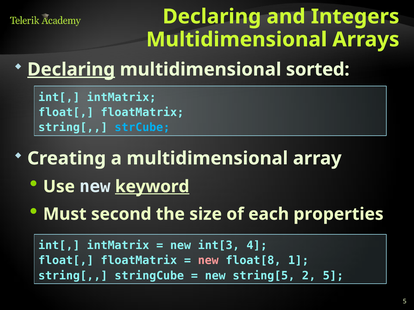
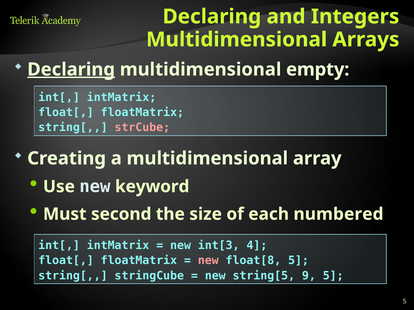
sorted: sorted -> empty
strCube colour: light blue -> pink
keyword underline: present -> none
properties: properties -> numbered
float[8 1: 1 -> 5
2: 2 -> 9
